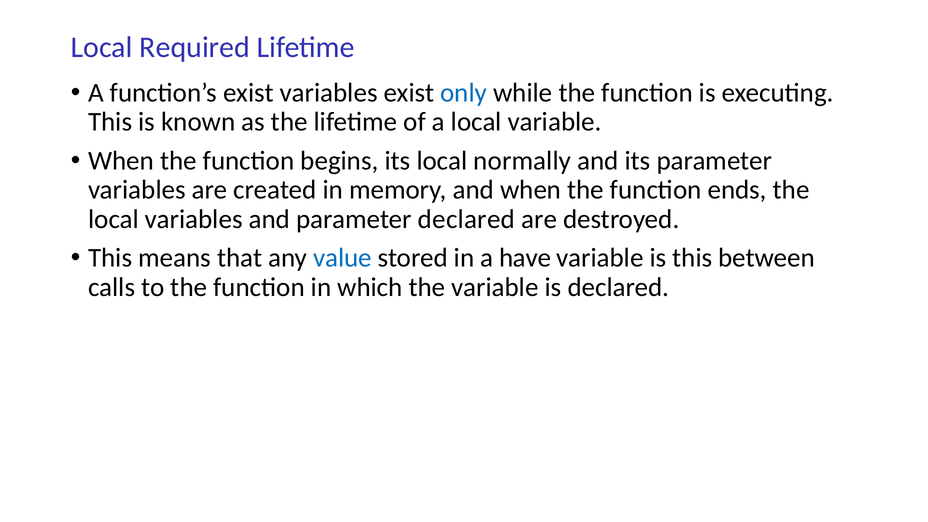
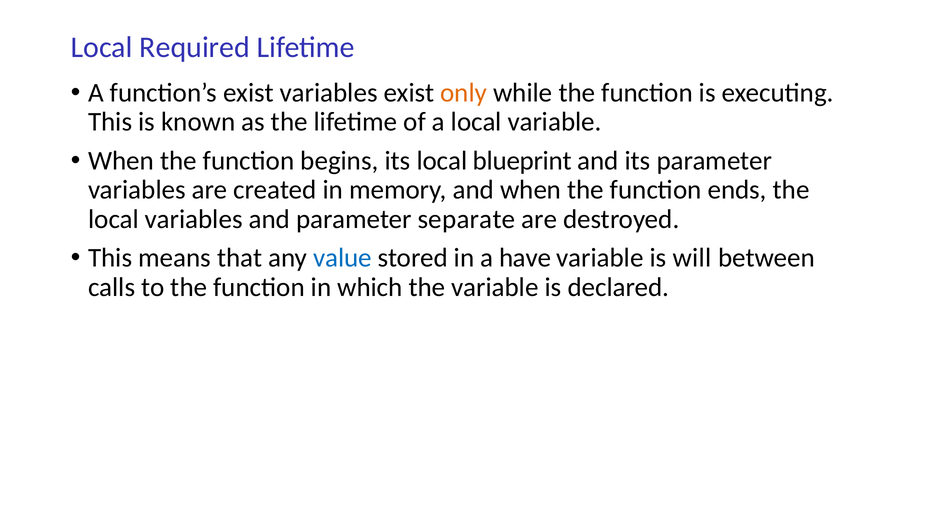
only colour: blue -> orange
normally: normally -> blueprint
parameter declared: declared -> separate
is this: this -> will
